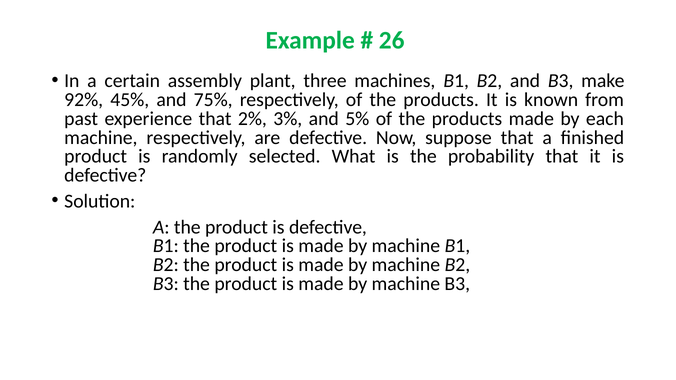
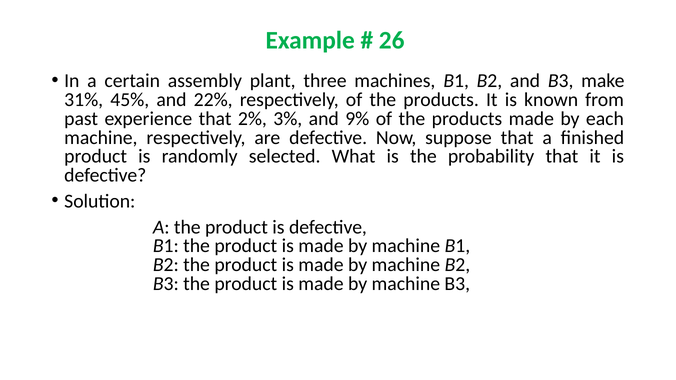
92%: 92% -> 31%
75%: 75% -> 22%
5%: 5% -> 9%
